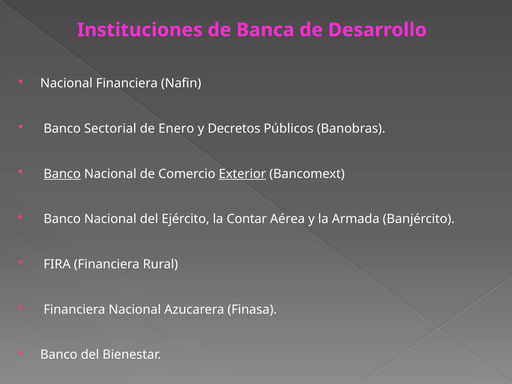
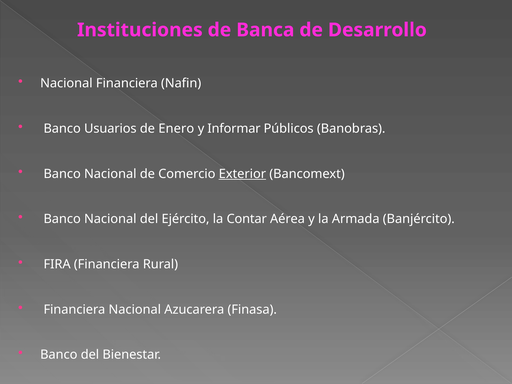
Sectorial: Sectorial -> Usuarios
Decretos: Decretos -> Informar
Banco at (62, 174) underline: present -> none
